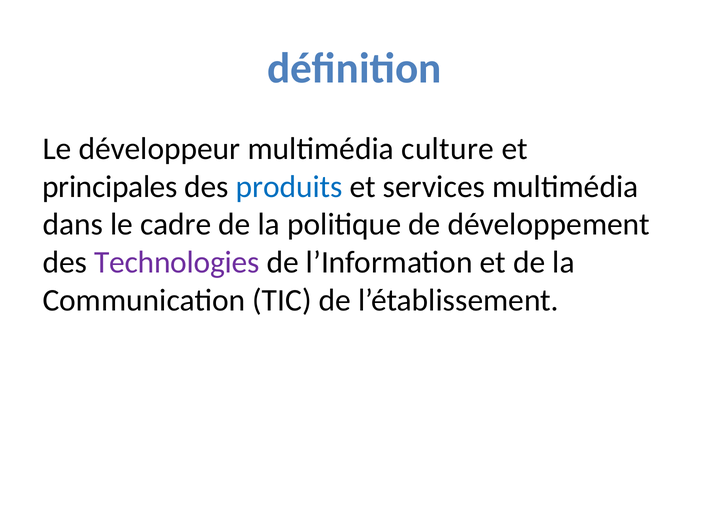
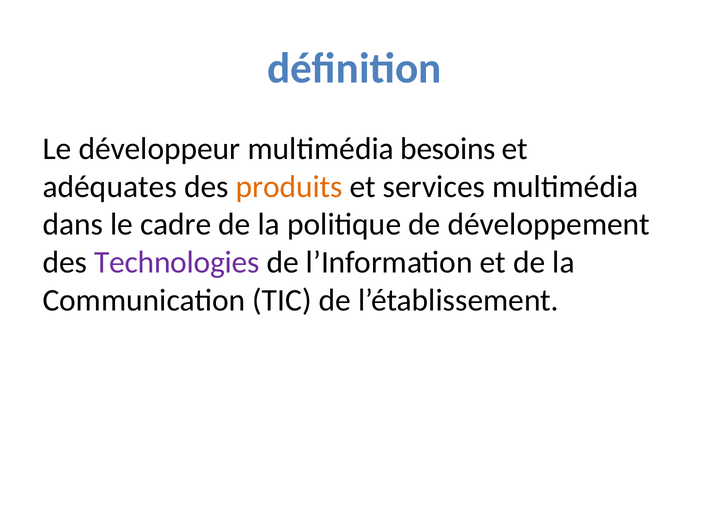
culture: culture -> besoins
principales: principales -> adéquates
produits colour: blue -> orange
